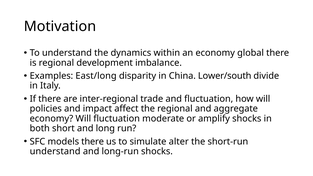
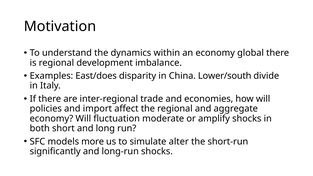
East/long: East/long -> East/does
and fluctuation: fluctuation -> economies
impact: impact -> import
models there: there -> more
understand at (55, 151): understand -> significantly
